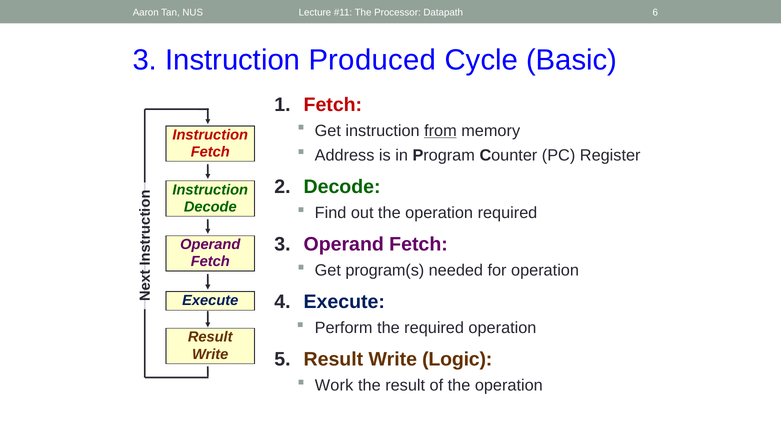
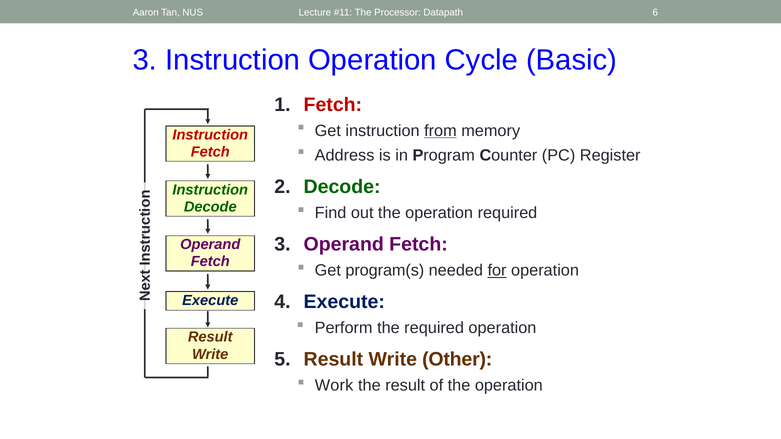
Instruction Produced: Produced -> Operation
for underline: none -> present
Logic: Logic -> Other
